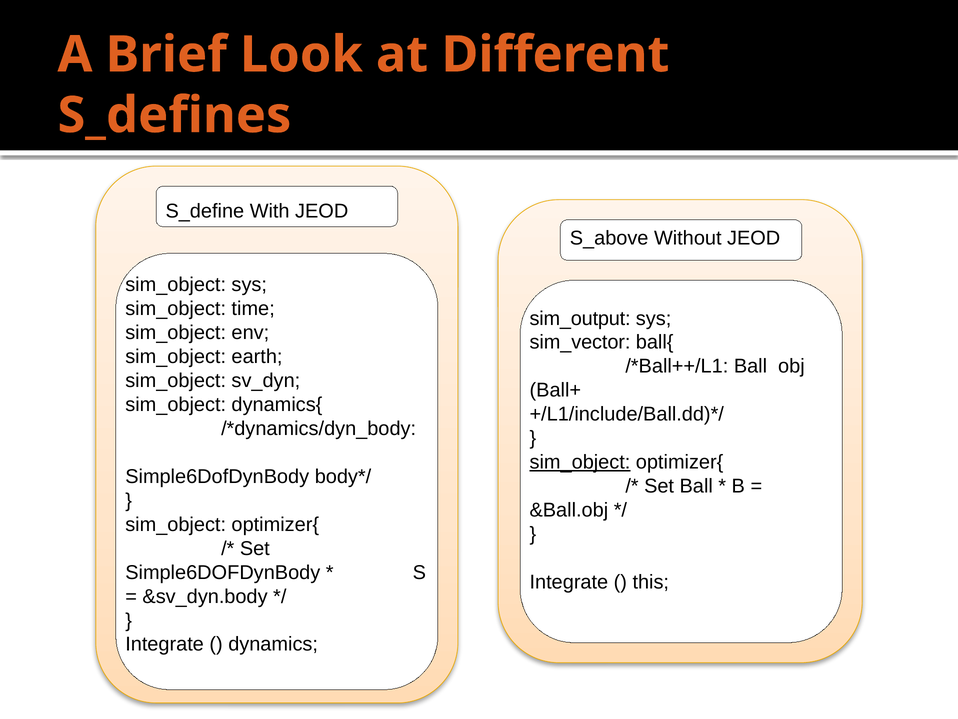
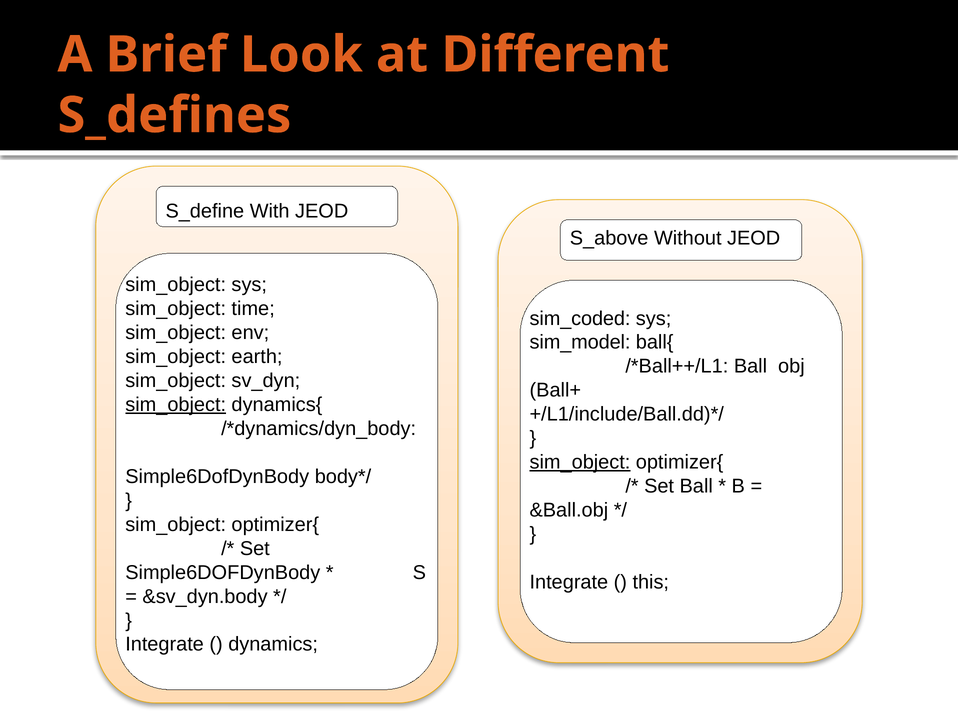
sim_output: sim_output -> sim_coded
sim_vector: sim_vector -> sim_model
sim_object at (176, 404) underline: none -> present
